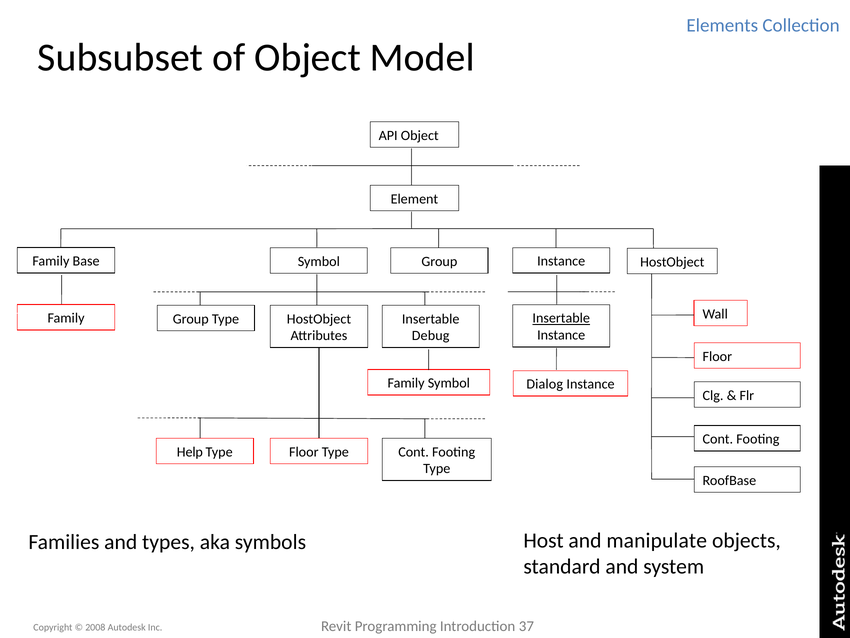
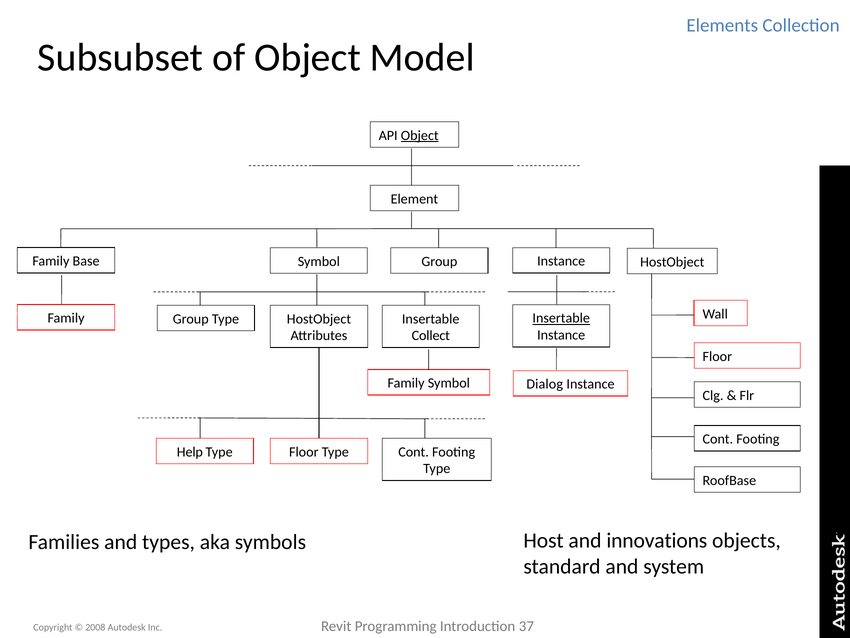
Object at (420, 136) underline: none -> present
Debug: Debug -> Collect
manipulate: manipulate -> innovations
